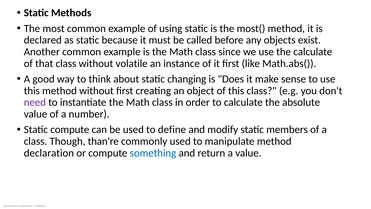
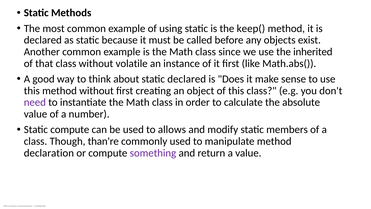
most(: most( -> keep(
the calculate: calculate -> inherited
static changing: changing -> declared
define: define -> allows
something colour: blue -> purple
